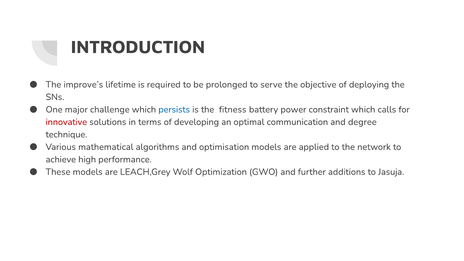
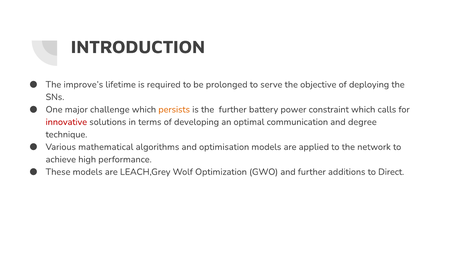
persists colour: blue -> orange
the fitness: fitness -> further
Jasuja: Jasuja -> Direct
